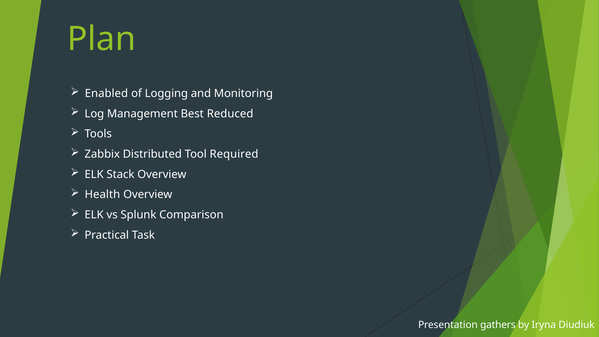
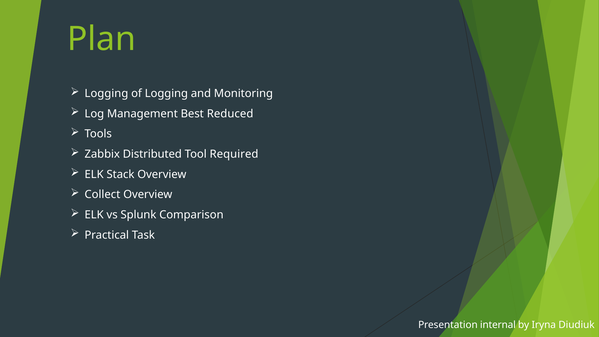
Enabled at (106, 93): Enabled -> Logging
Health: Health -> Collect
gathers: gathers -> internal
